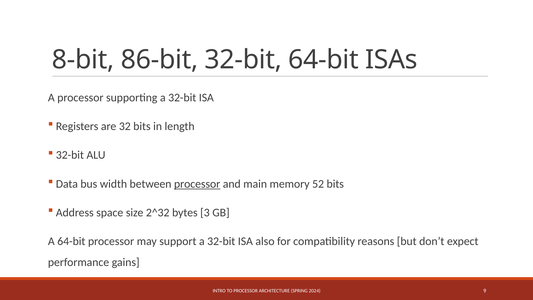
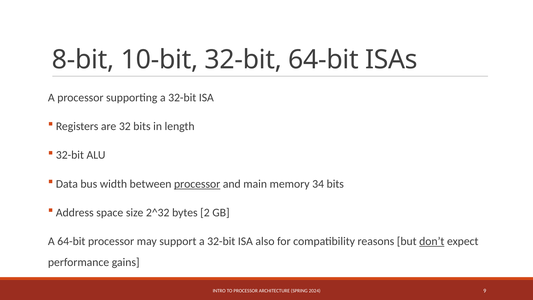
86-bit: 86-bit -> 10-bit
52: 52 -> 34
3: 3 -> 2
don’t underline: none -> present
